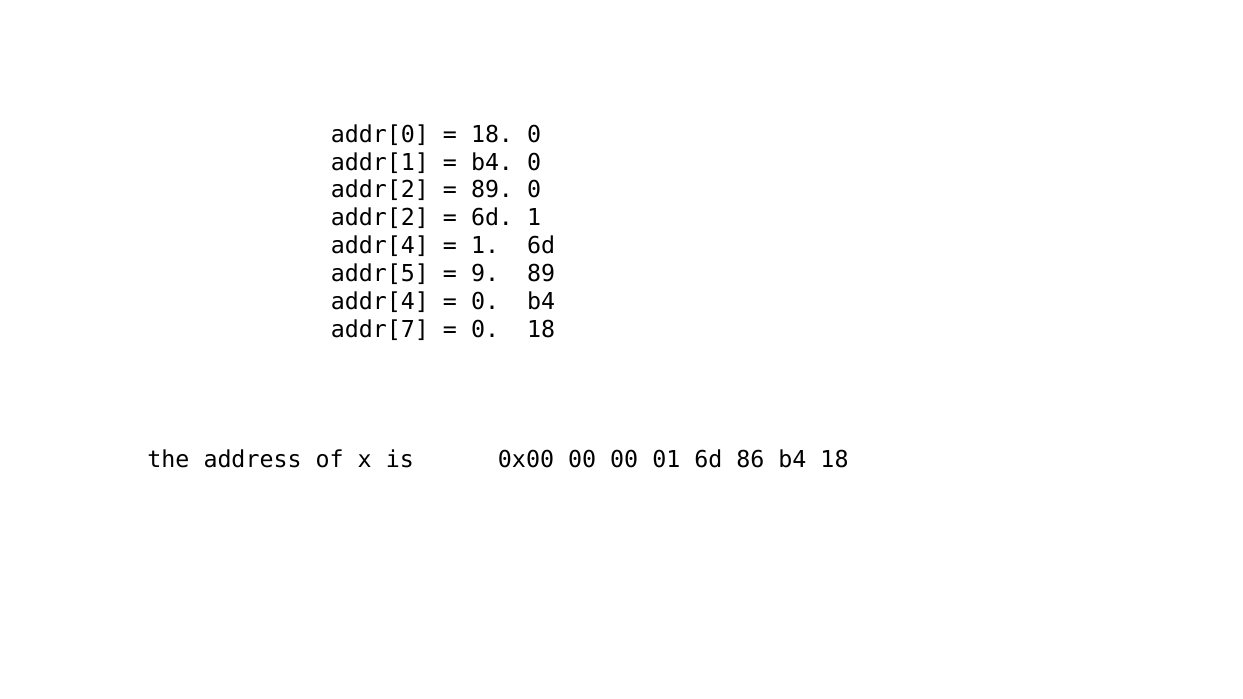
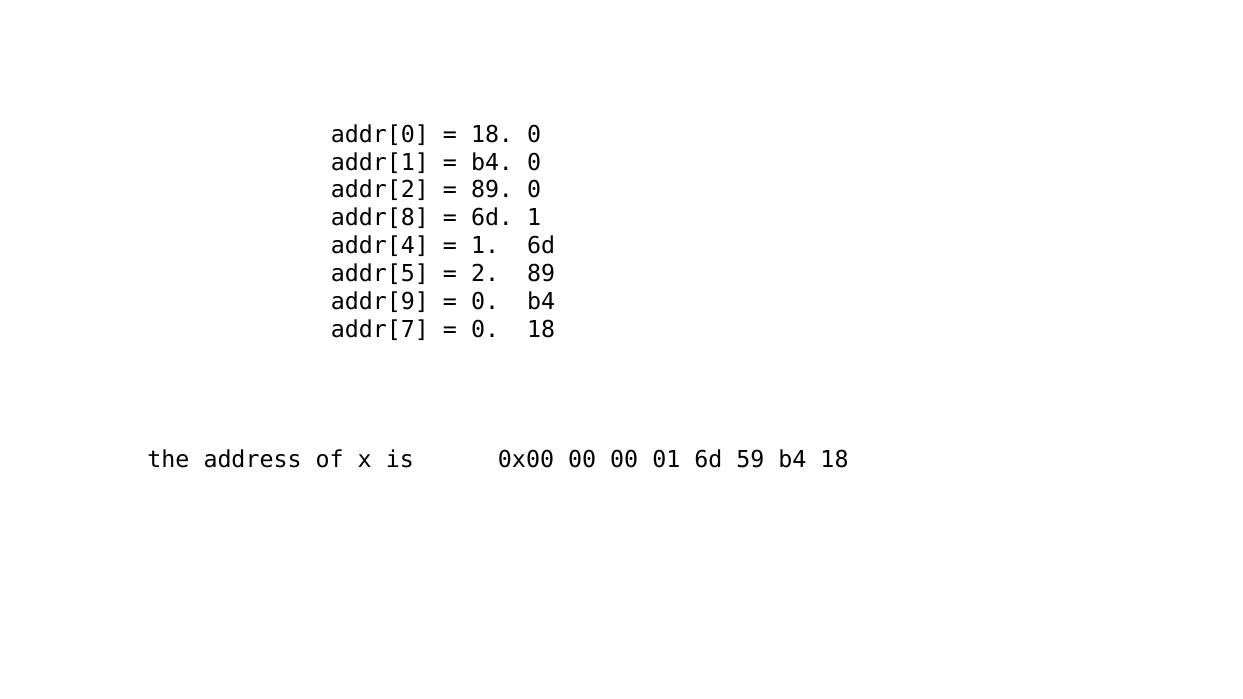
addr[2 at (380, 218): addr[2 -> addr[8
9: 9 -> 2
addr[4 at (380, 302): addr[4 -> addr[9
86: 86 -> 59
